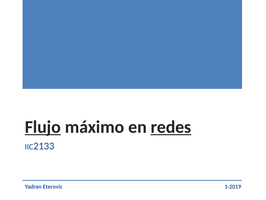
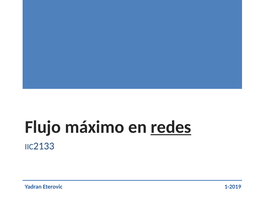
Flujo underline: present -> none
